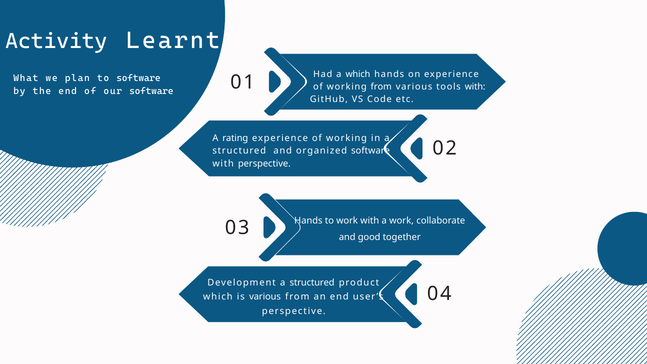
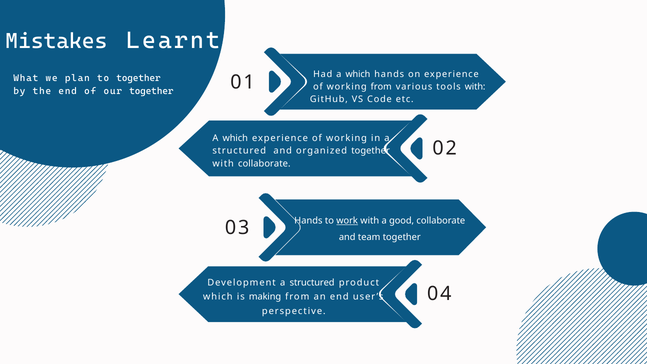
Activity: Activity -> Mistakes
to software: software -> together
our software: software -> together
rating at (235, 138): rating -> which
organized software: software -> together
with perspective: perspective -> collaborate
work at (347, 221) underline: none -> present
a work: work -> good
good: good -> team
is various: various -> making
